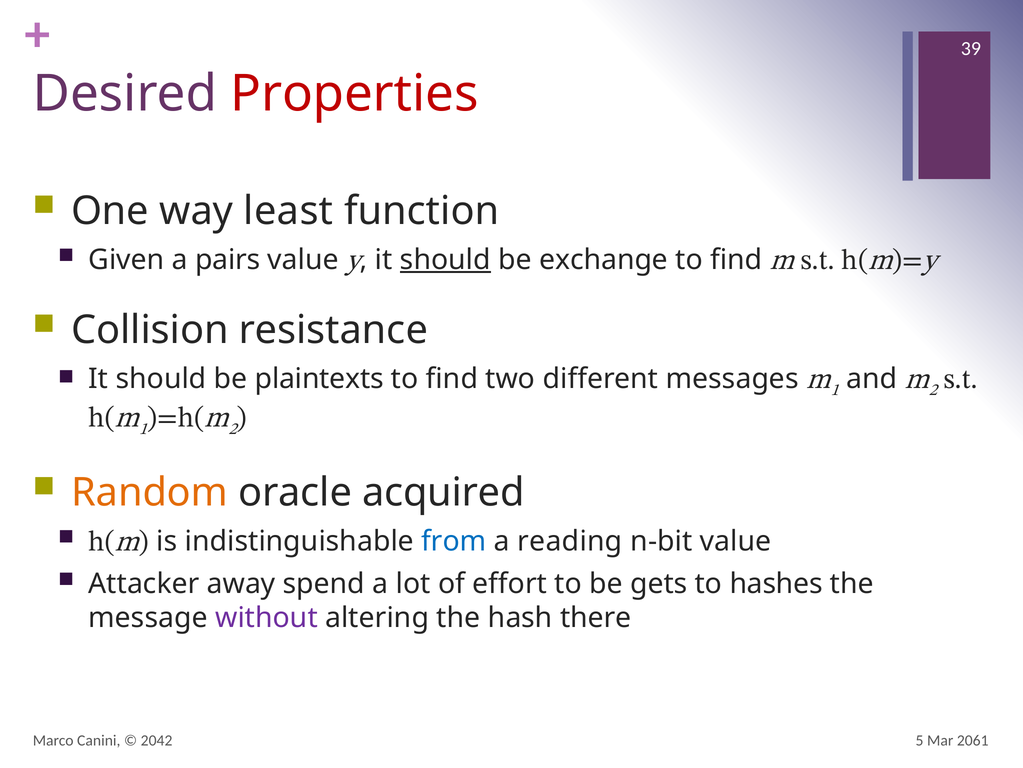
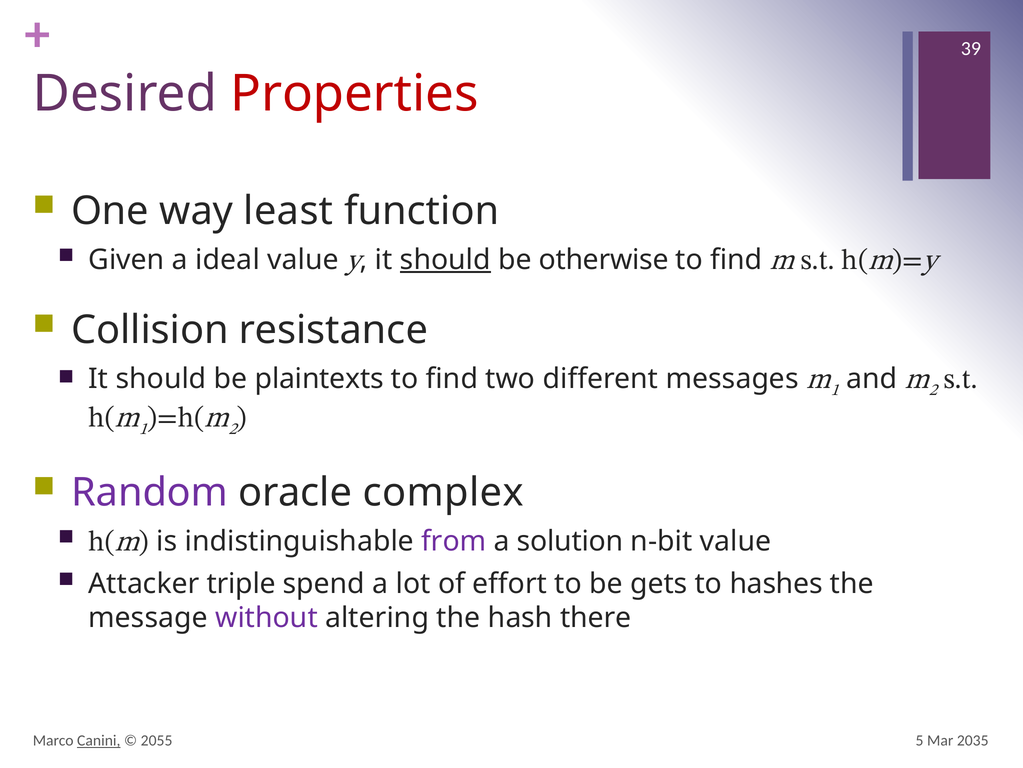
pairs: pairs -> ideal
exchange: exchange -> otherwise
Random colour: orange -> purple
acquired: acquired -> complex
from colour: blue -> purple
reading: reading -> solution
away: away -> triple
Canini underline: none -> present
2042: 2042 -> 2055
2061: 2061 -> 2035
